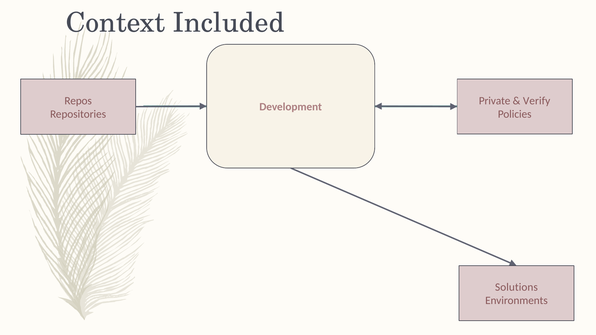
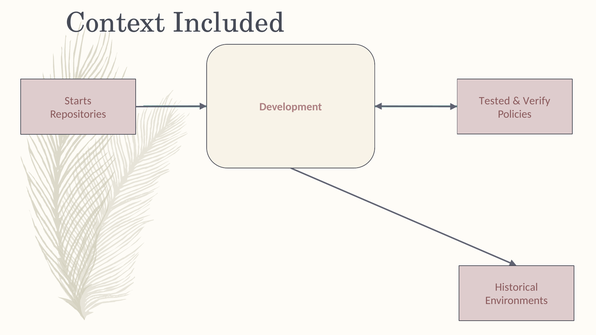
Private: Private -> Tested
Repos: Repos -> Starts
Solutions: Solutions -> Historical
